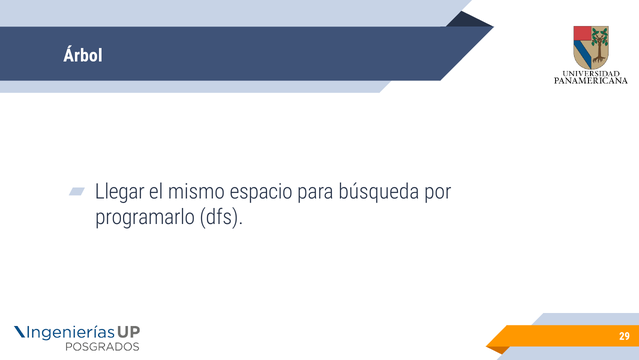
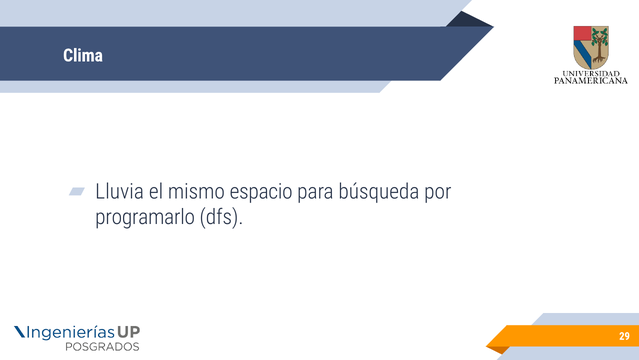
Árbol: Árbol -> Clima
Llegar: Llegar -> Lluvia
